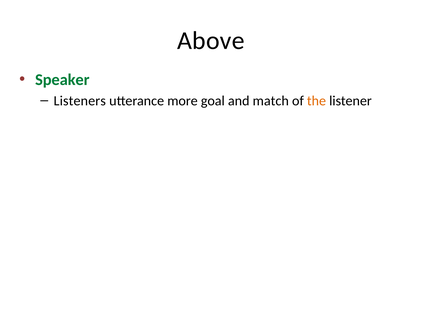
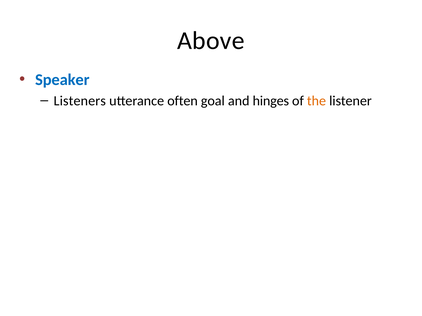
Speaker colour: green -> blue
more: more -> often
match: match -> hinges
